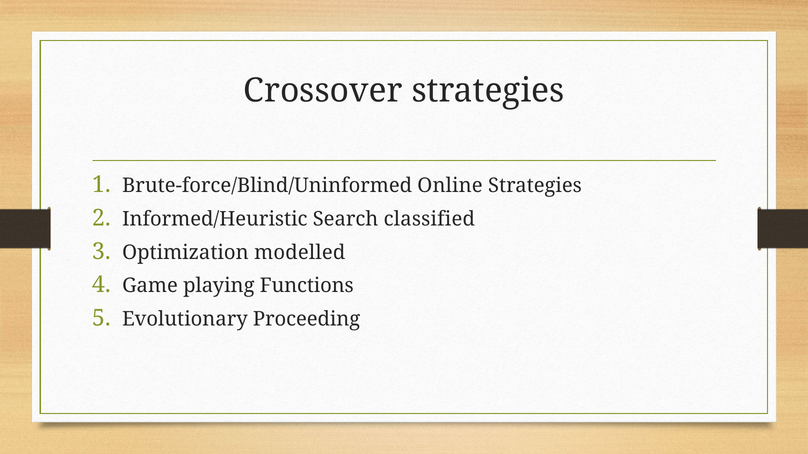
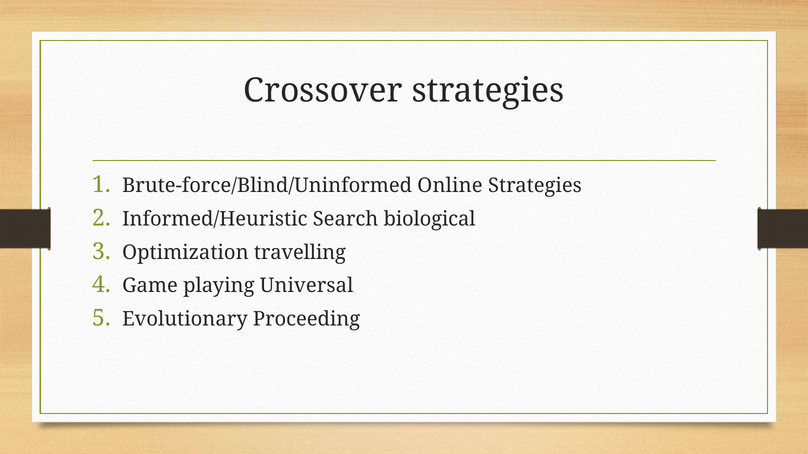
classified: classified -> biological
modelled: modelled -> travelling
Functions: Functions -> Universal
